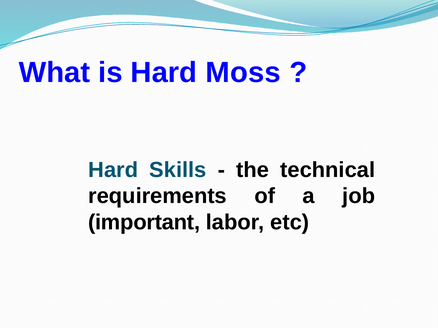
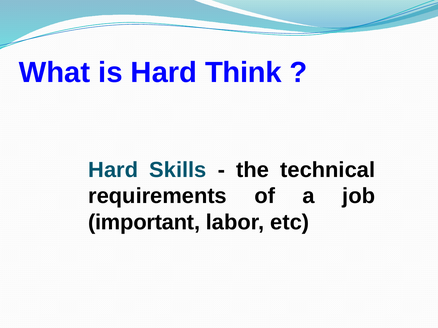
Moss: Moss -> Think
